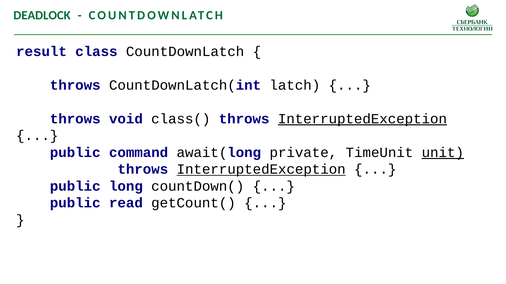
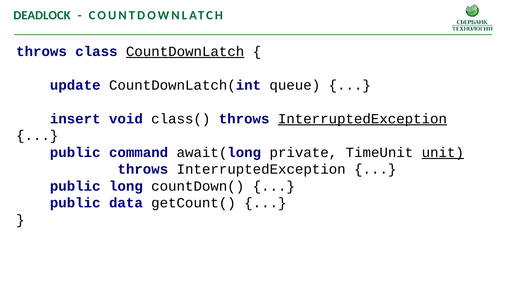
result at (42, 52): result -> throws
CountDownLatch at (185, 52) underline: none -> present
throws at (75, 85): throws -> update
latch: latch -> queue
throws at (75, 119): throws -> insert
InterruptedException at (261, 170) underline: present -> none
read: read -> data
